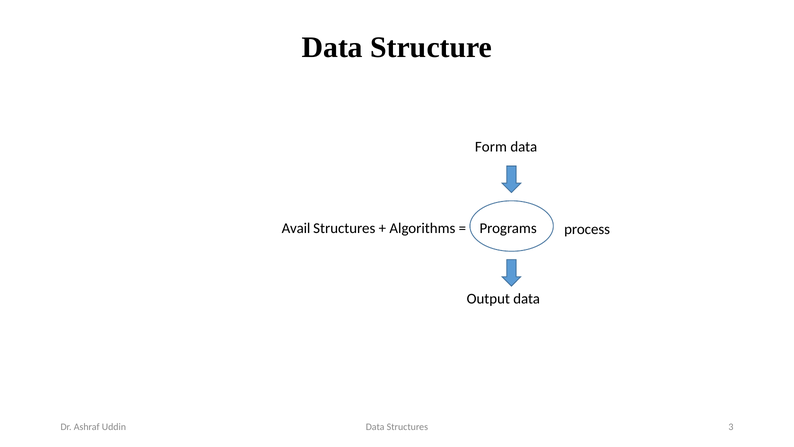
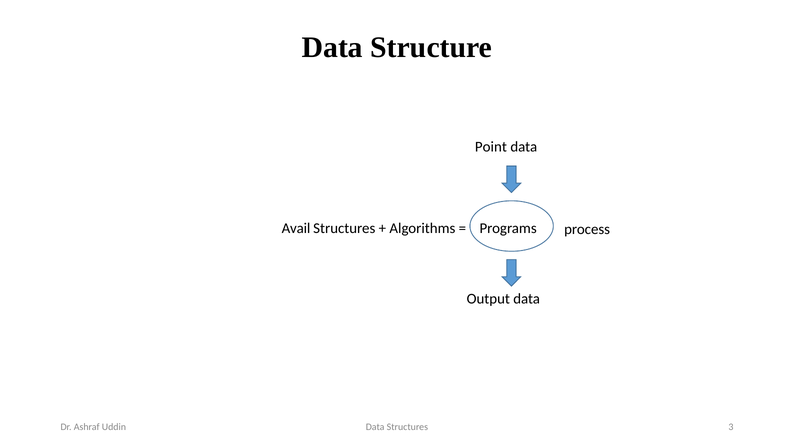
Form: Form -> Point
